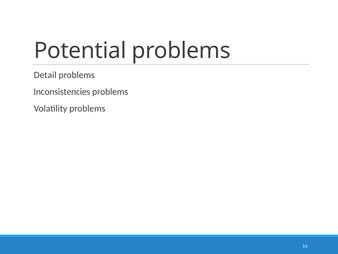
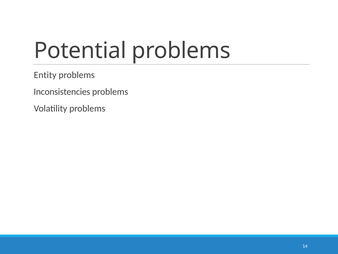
Detail: Detail -> Entity
